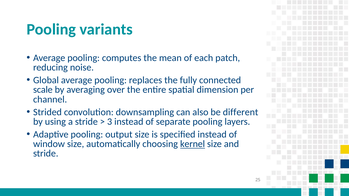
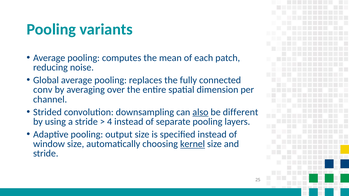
scale: scale -> conv
also underline: none -> present
3: 3 -> 4
